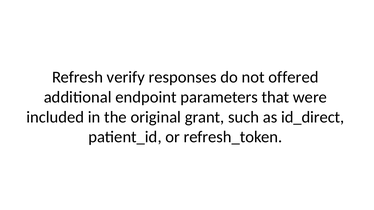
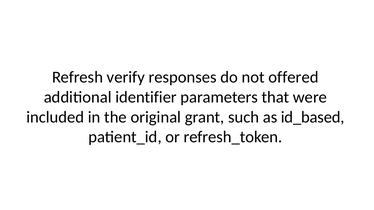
endpoint: endpoint -> identifier
id_direct: id_direct -> id_based
